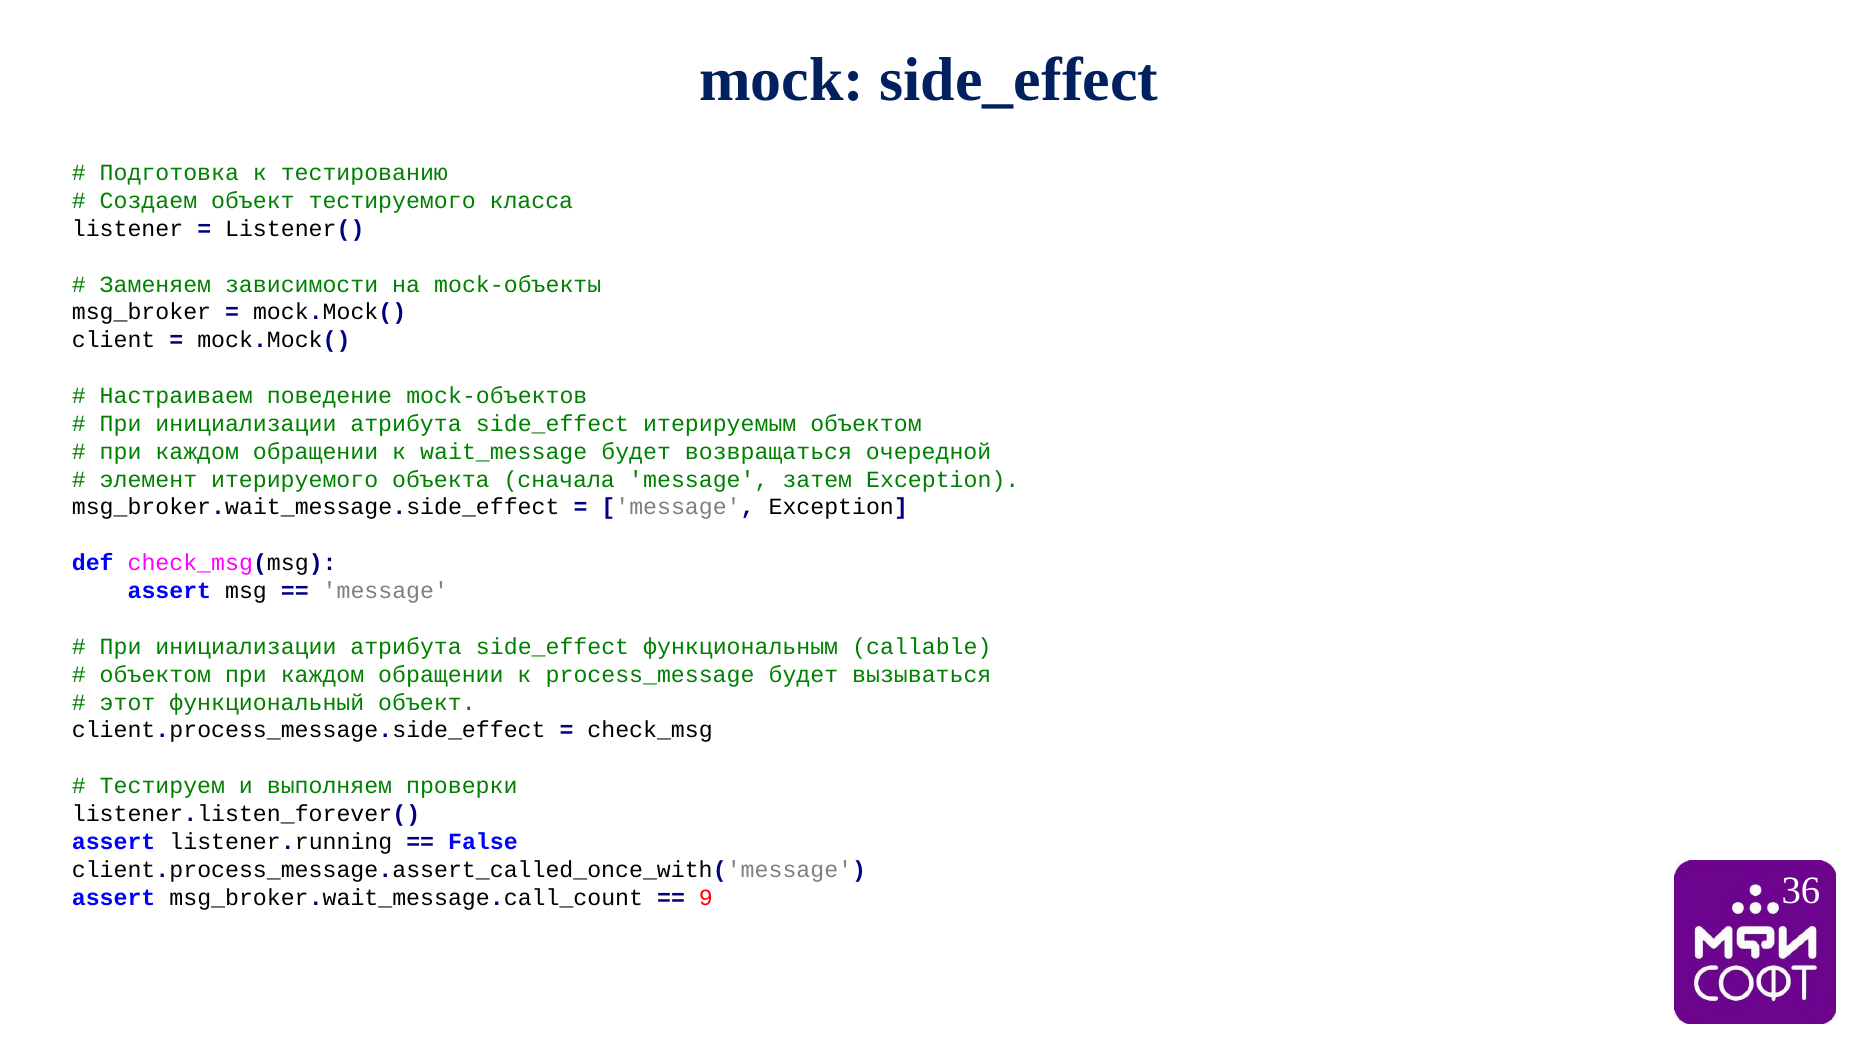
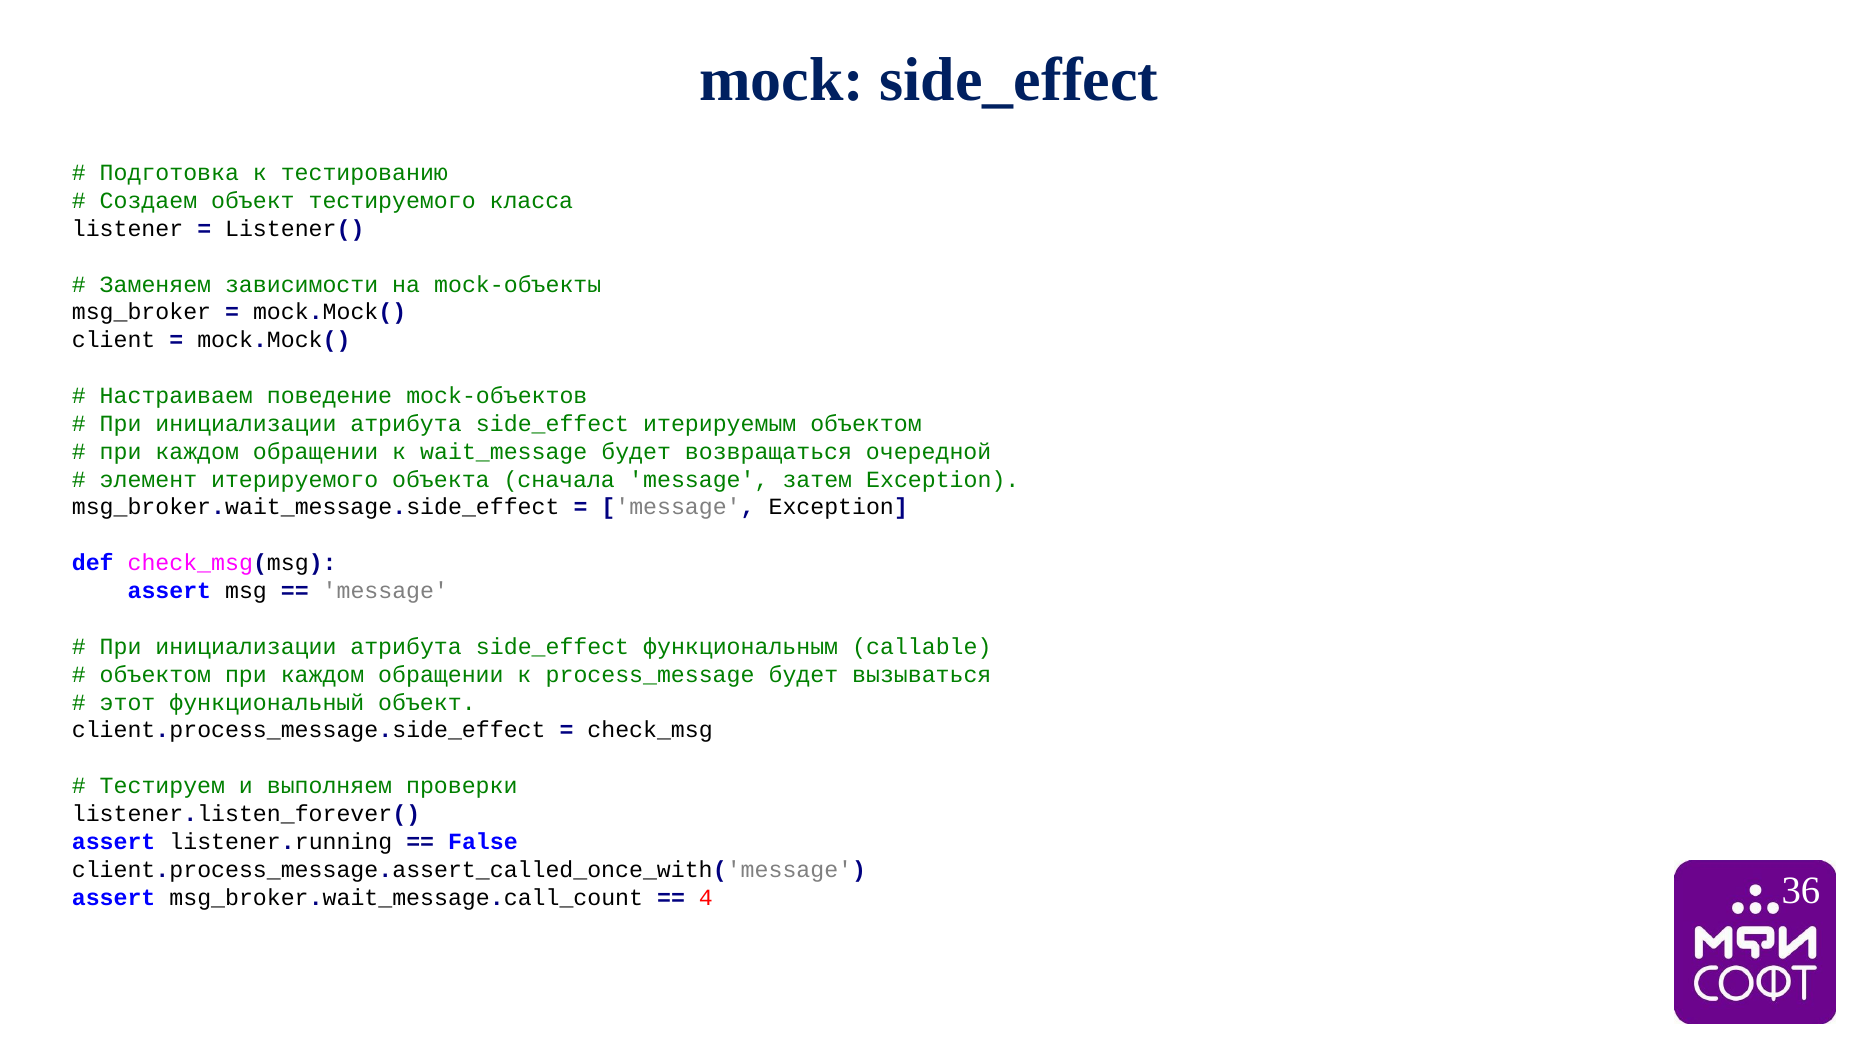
9: 9 -> 4
